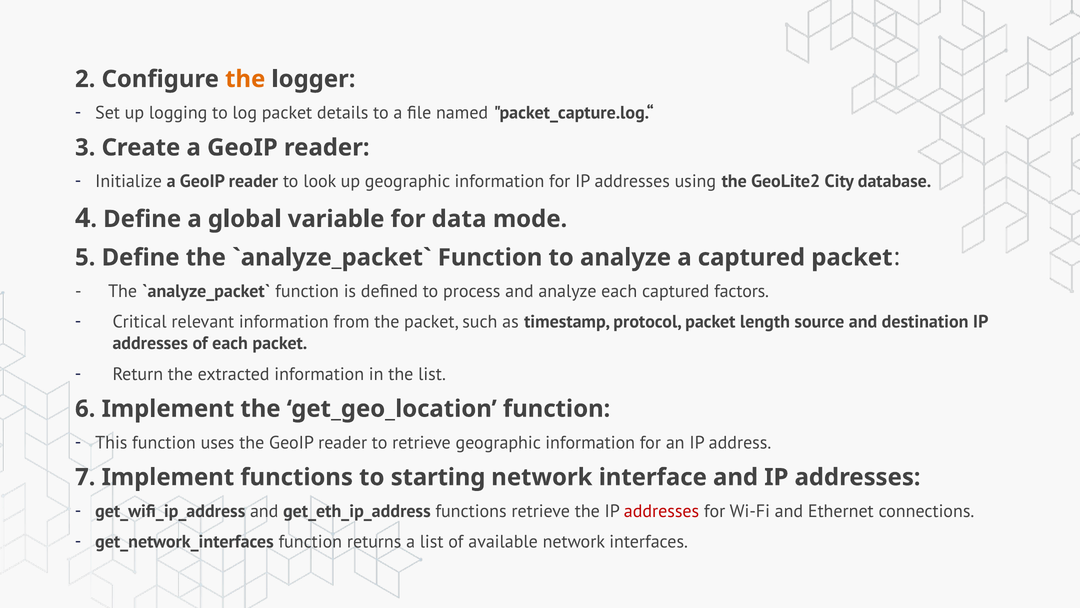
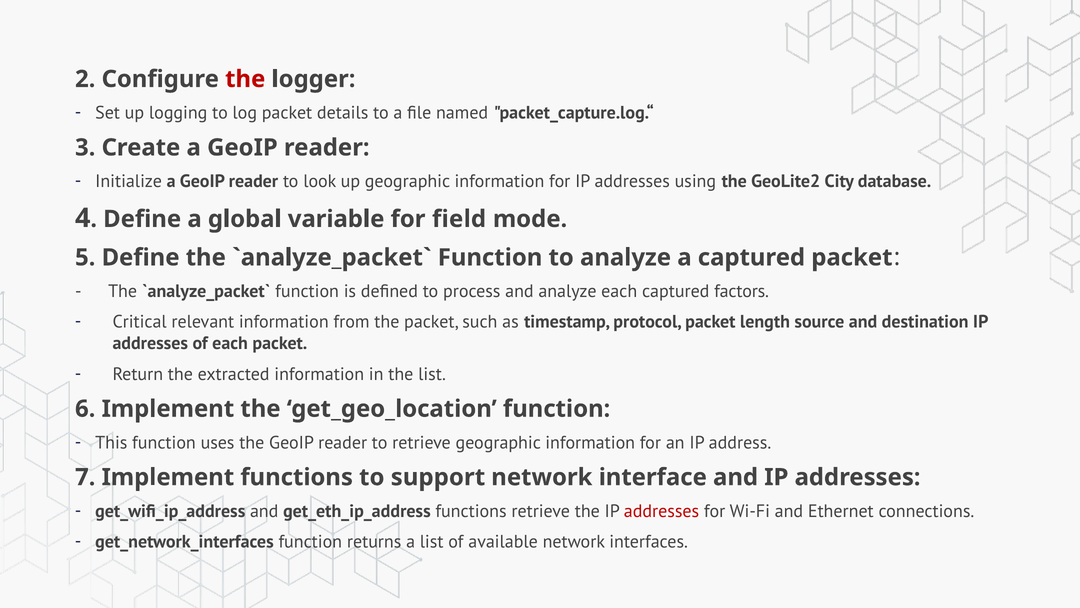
the at (245, 79) colour: orange -> red
data: data -> field
starting: starting -> support
